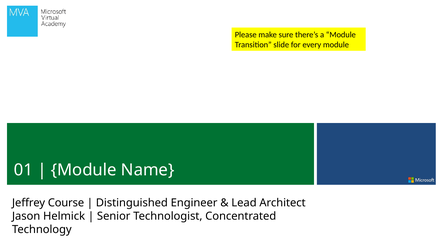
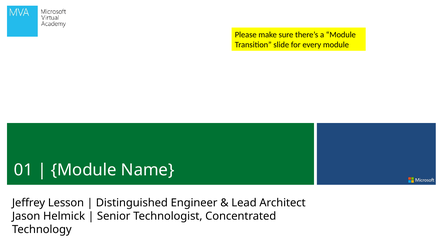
Course: Course -> Lesson
